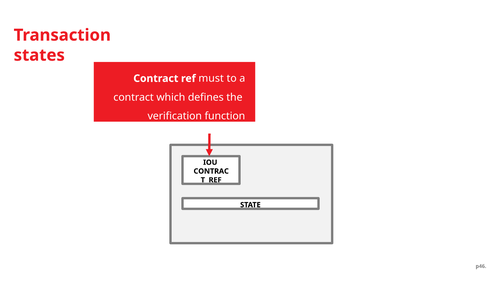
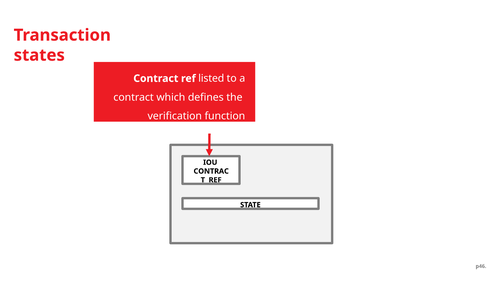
must: must -> listed
